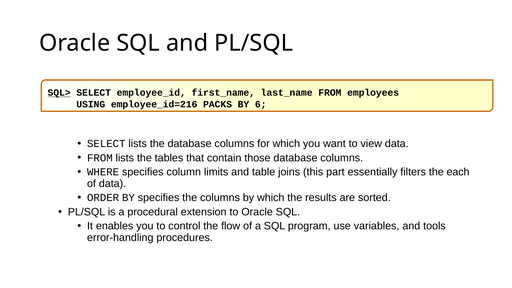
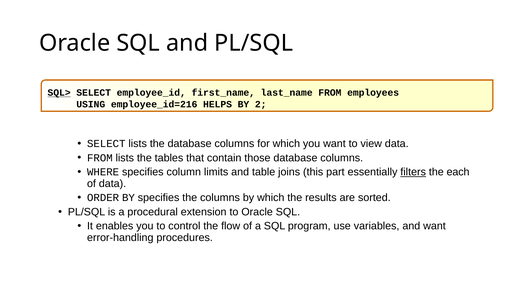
PACKS: PACKS -> HELPS
6: 6 -> 2
filters underline: none -> present
and tools: tools -> want
